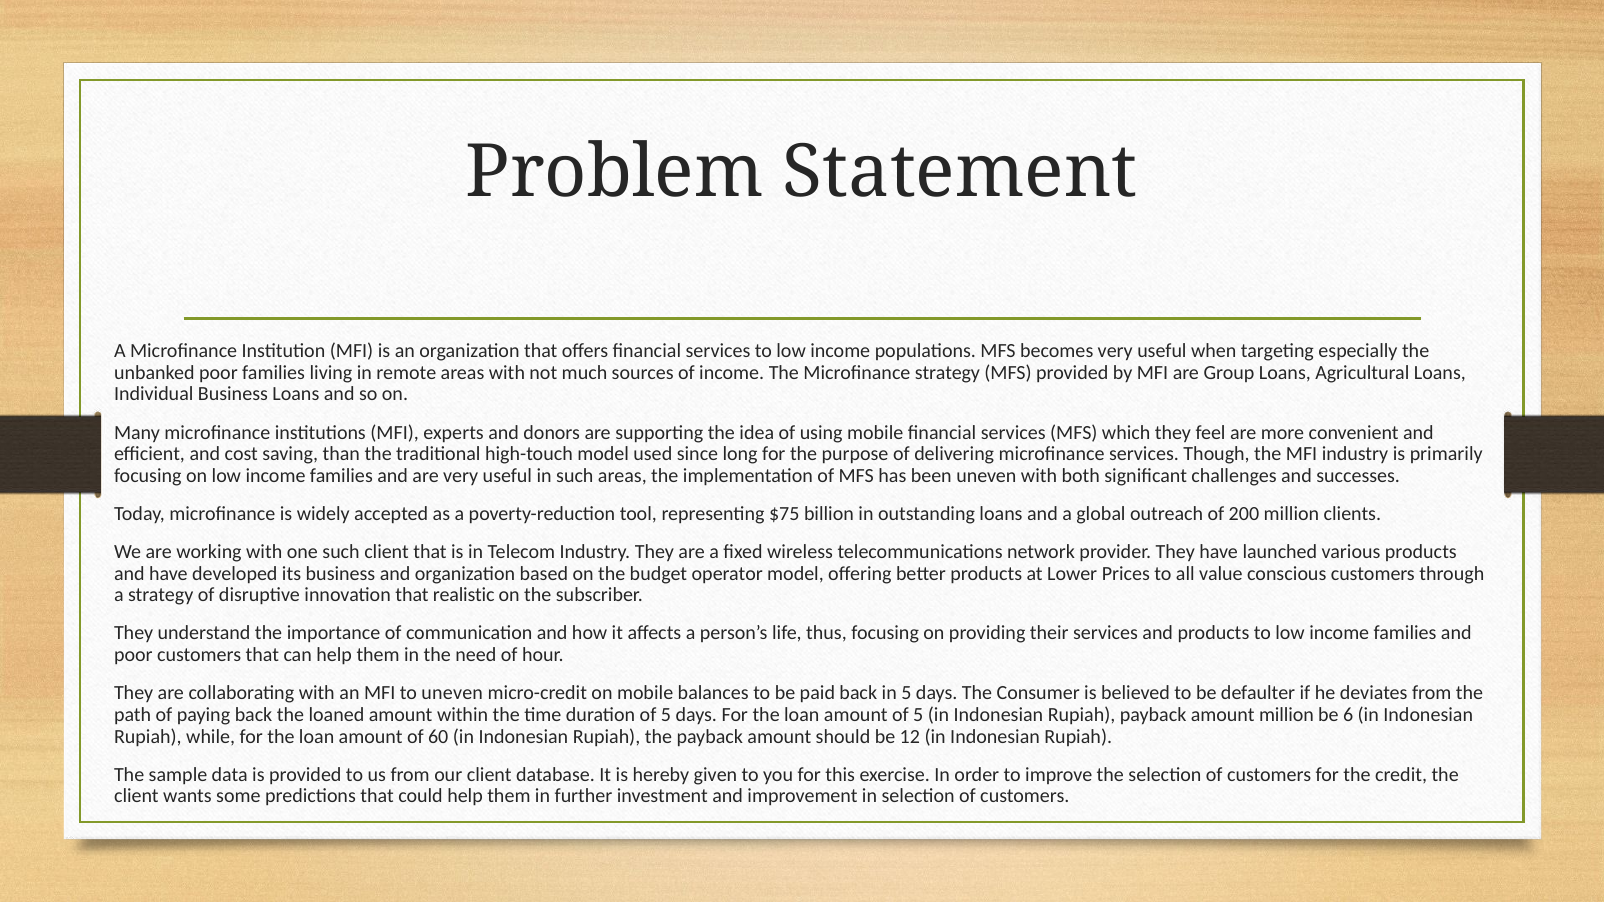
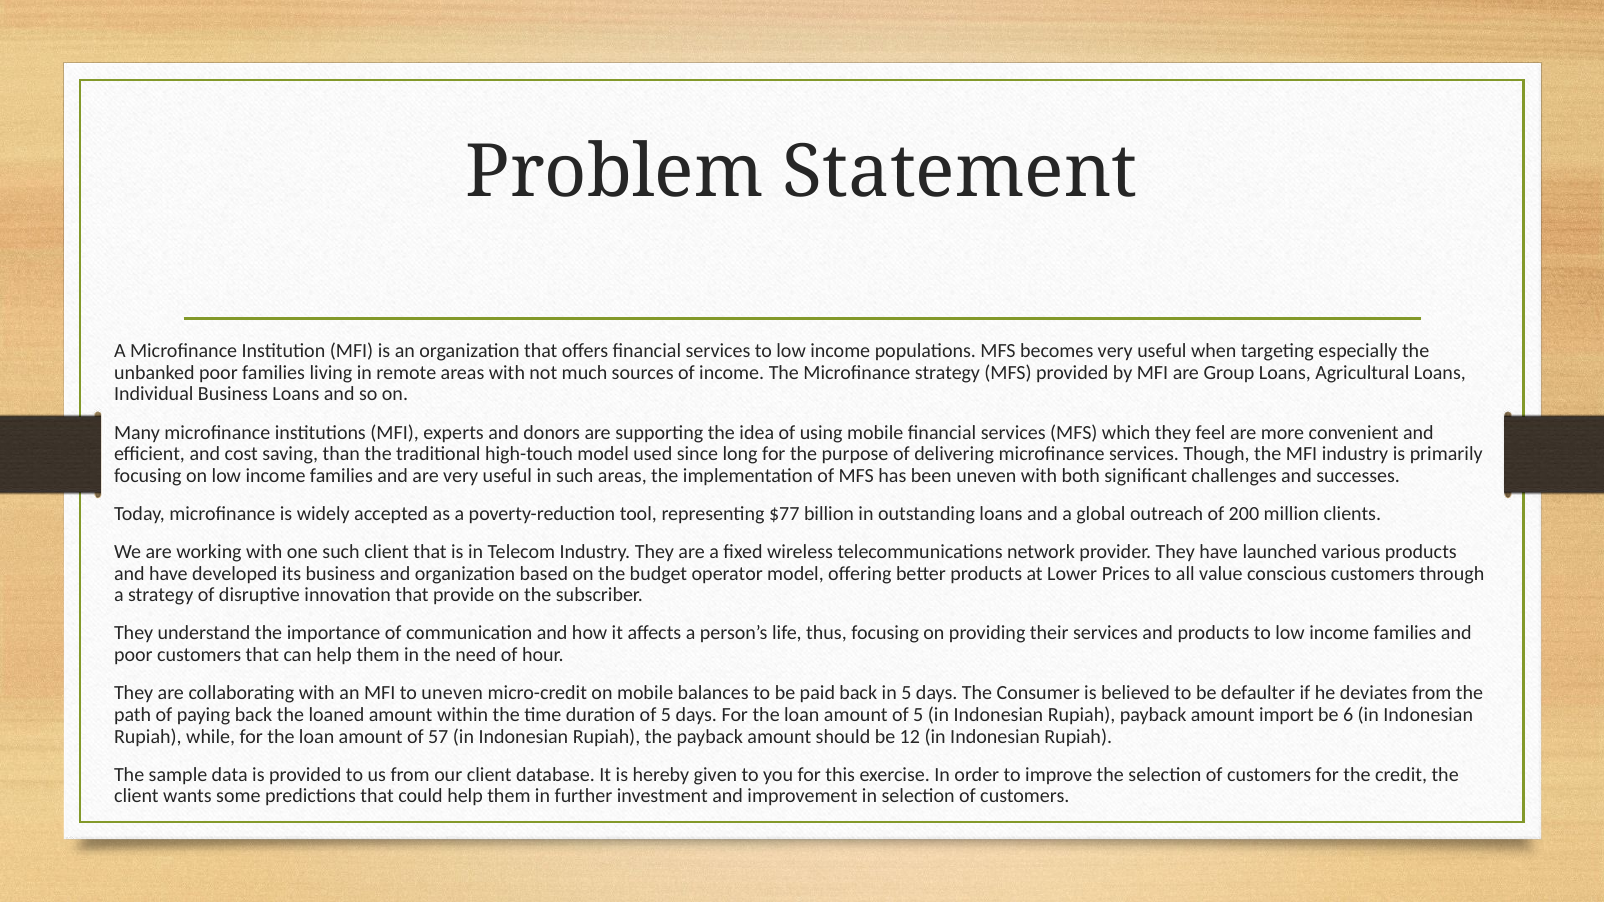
$75: $75 -> $77
realistic: realistic -> provide
amount million: million -> import
60: 60 -> 57
